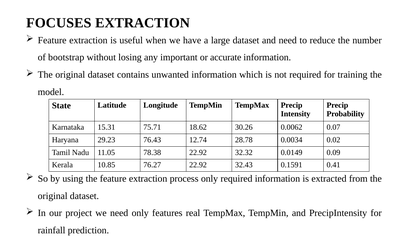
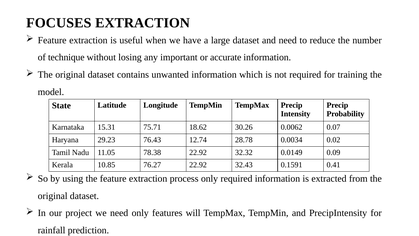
bootstrap: bootstrap -> technique
real: real -> will
